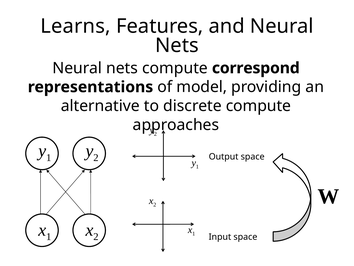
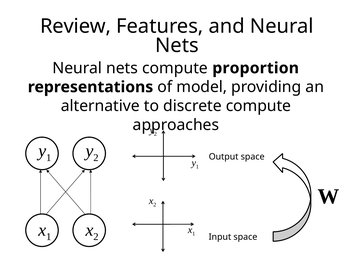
Learns: Learns -> Review
correspond: correspond -> proportion
